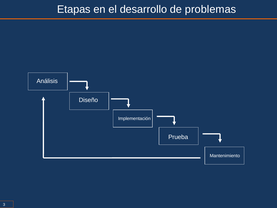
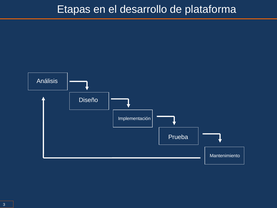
problemas: problemas -> plataforma
